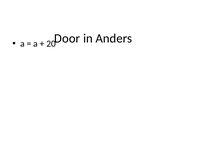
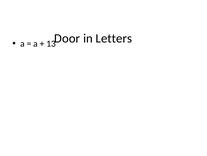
Anders: Anders -> Letters
20: 20 -> 13
